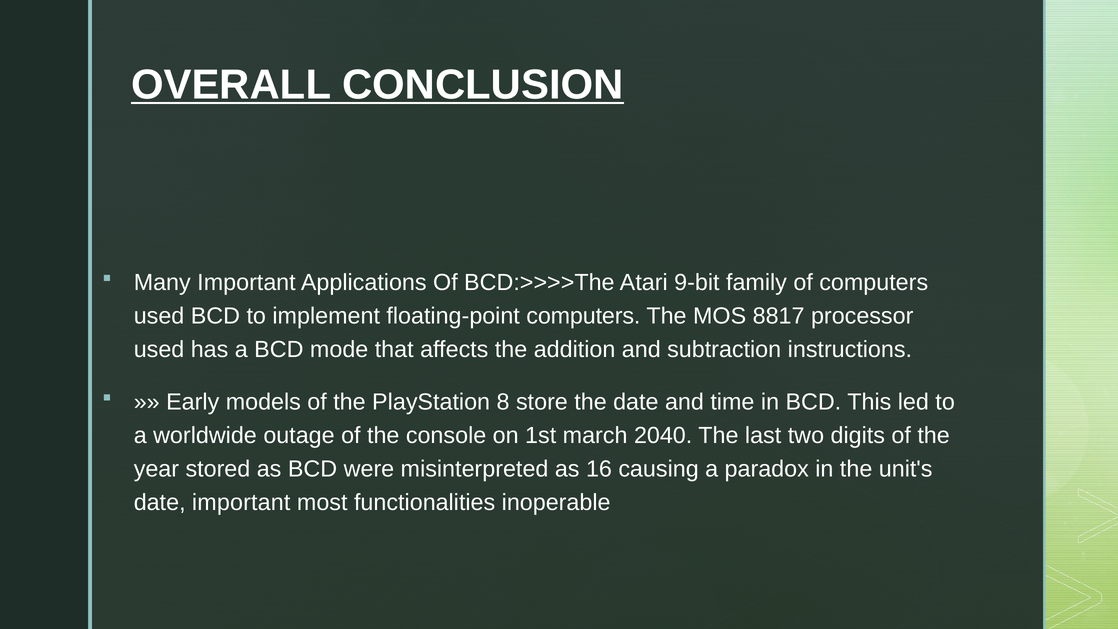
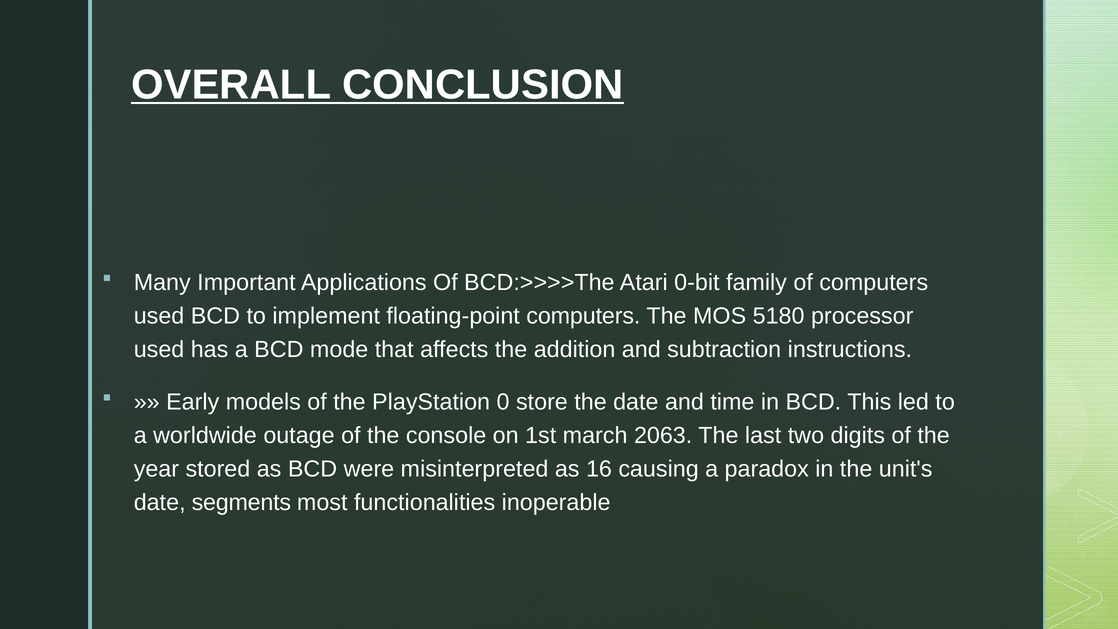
9-bit: 9-bit -> 0-bit
8817: 8817 -> 5180
8: 8 -> 0
2040: 2040 -> 2063
date important: important -> segments
